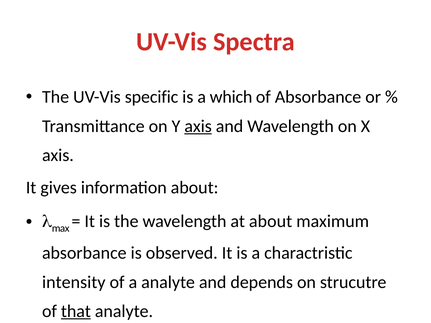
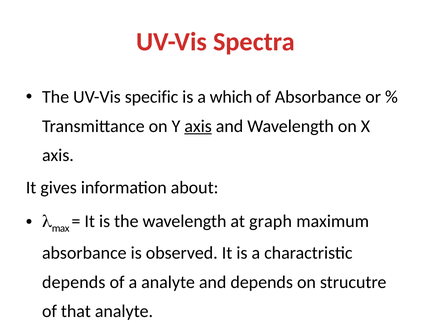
at about: about -> graph
intensity at (74, 282): intensity -> depends
that underline: present -> none
